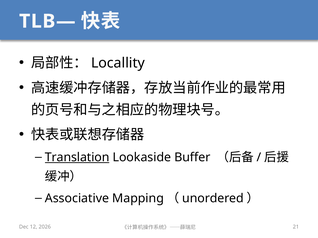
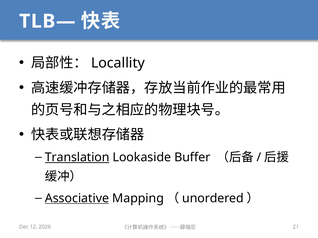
Associative underline: none -> present
